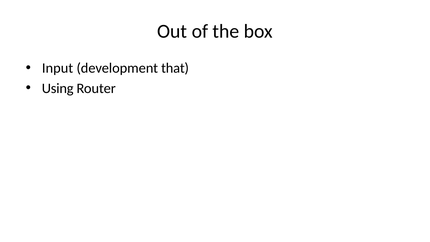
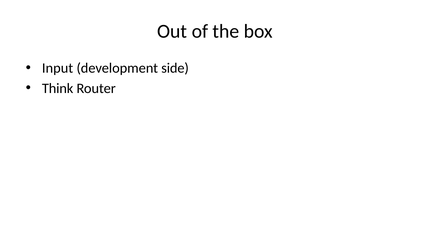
that: that -> side
Using: Using -> Think
